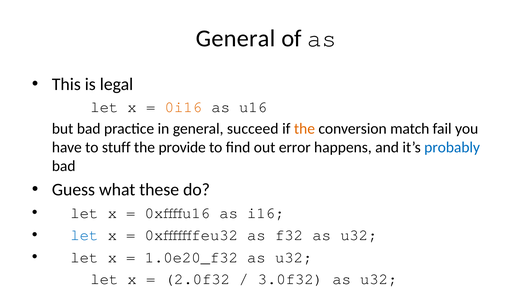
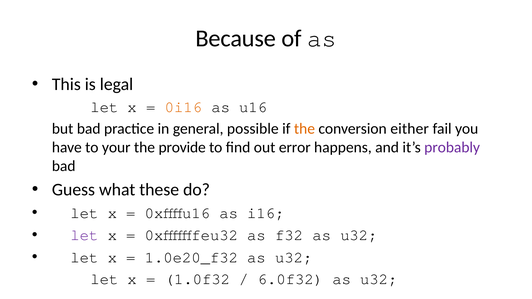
General at (236, 39): General -> Because
succeed: succeed -> possible
match: match -> either
stuff: stuff -> your
probably colour: blue -> purple
let at (84, 235) colour: blue -> purple
2.0f32: 2.0f32 -> 1.0f32
3.0f32: 3.0f32 -> 6.0f32
